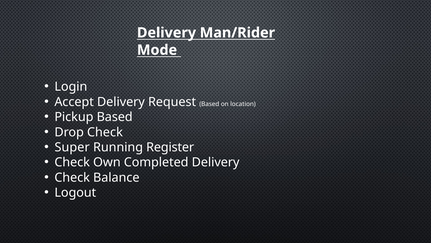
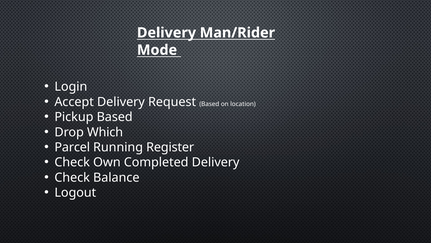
Drop Check: Check -> Which
Super: Super -> Parcel
